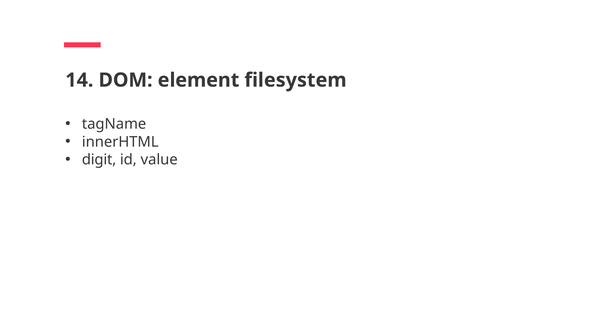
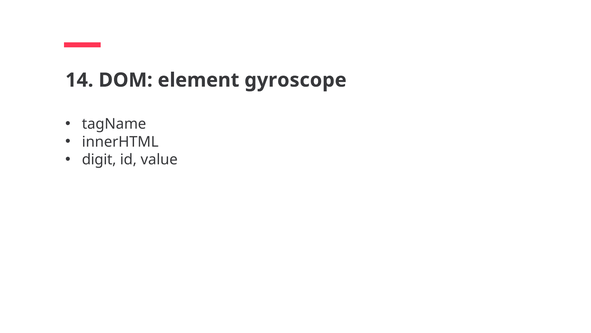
filesystem: filesystem -> gyroscope
